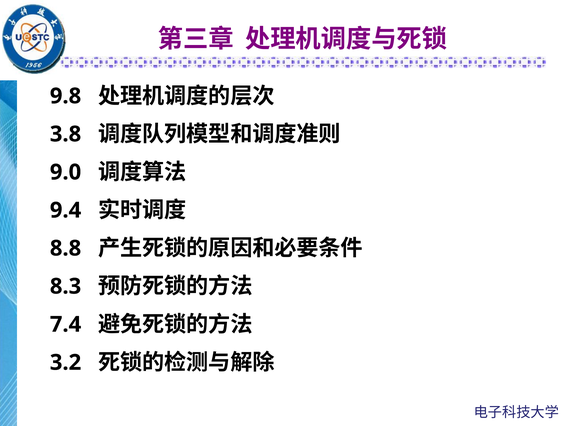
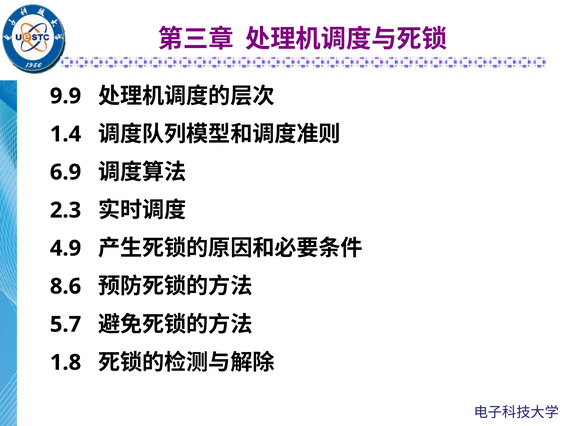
9.8: 9.8 -> 9.9
3.8: 3.8 -> 1.4
9.0: 9.0 -> 6.9
9.4: 9.4 -> 2.3
8.8: 8.8 -> 4.9
8.3: 8.3 -> 8.6
7.4: 7.4 -> 5.7
3.2: 3.2 -> 1.8
